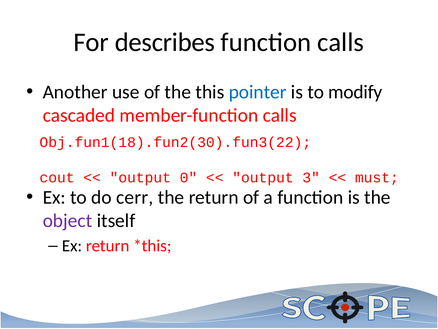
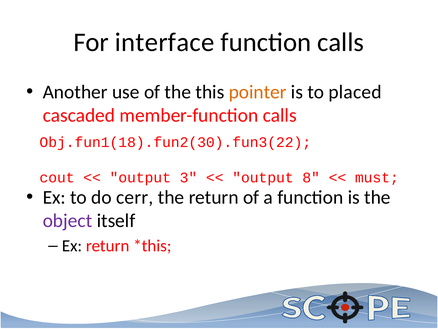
describes: describes -> interface
pointer colour: blue -> orange
modify: modify -> placed
0: 0 -> 3
3: 3 -> 8
